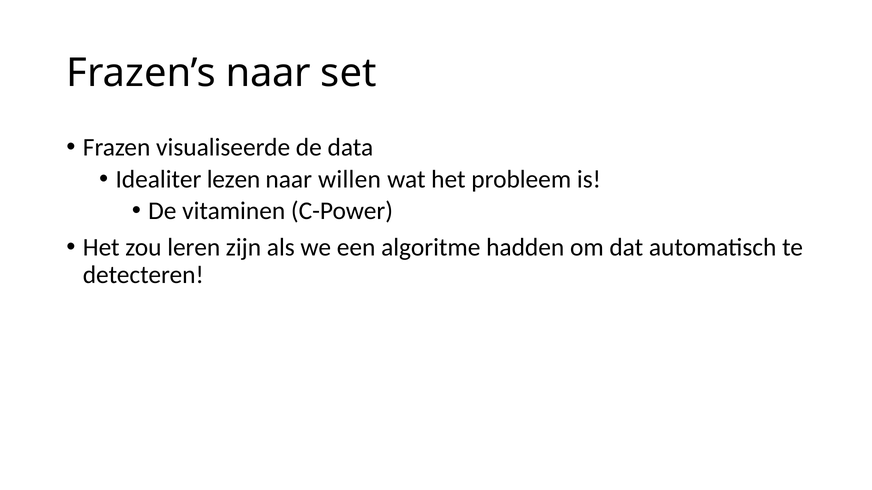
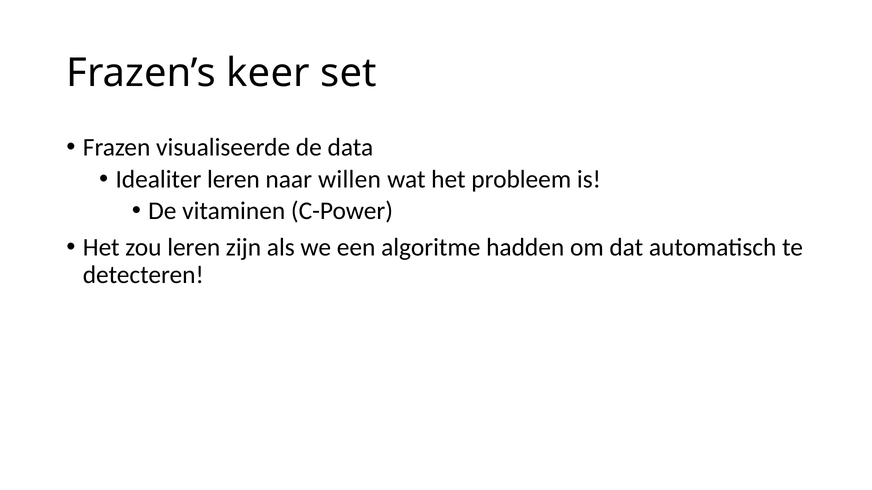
Frazen’s naar: naar -> keer
Idealiter lezen: lezen -> leren
